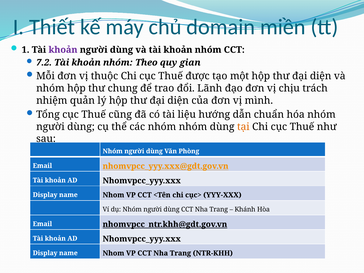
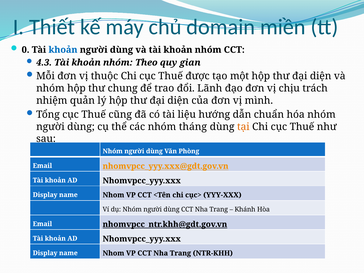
1: 1 -> 0
khoản at (63, 50) colour: purple -> blue
7.2: 7.2 -> 4.3
nhóm nhóm: nhóm -> tháng
